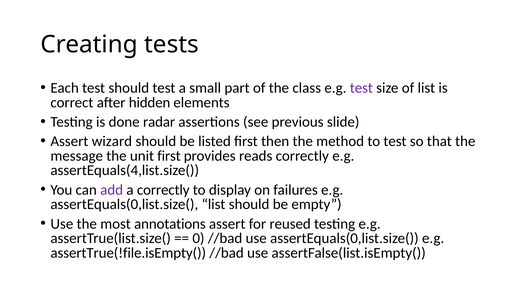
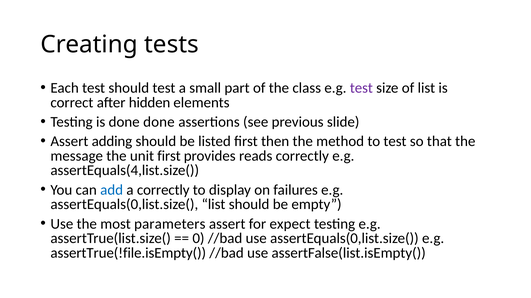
done radar: radar -> done
wizard: wizard -> adding
add colour: purple -> blue
annotations: annotations -> parameters
reused: reused -> expect
